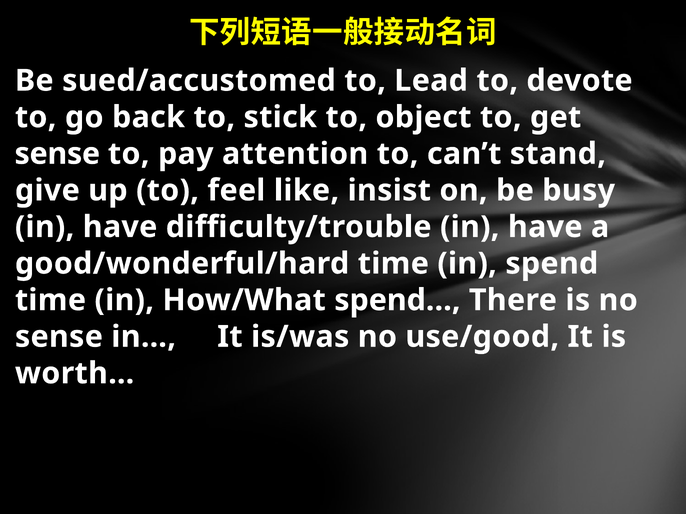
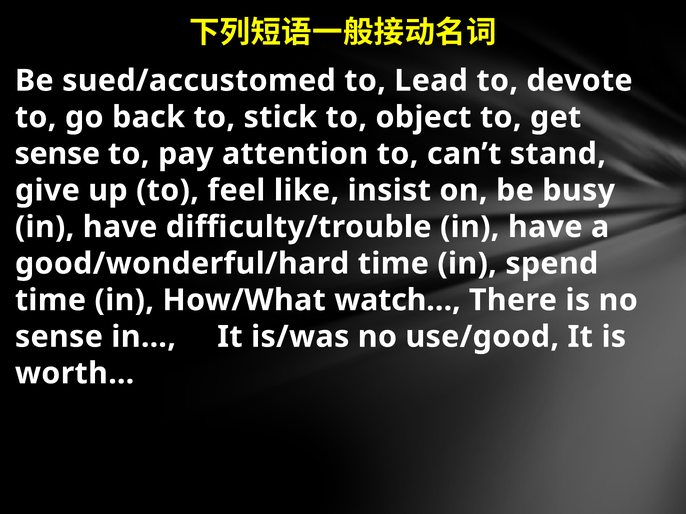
spend…: spend… -> watch…
